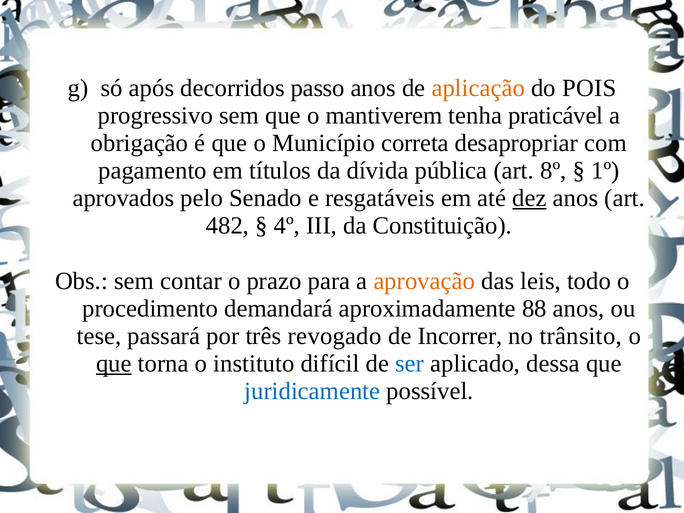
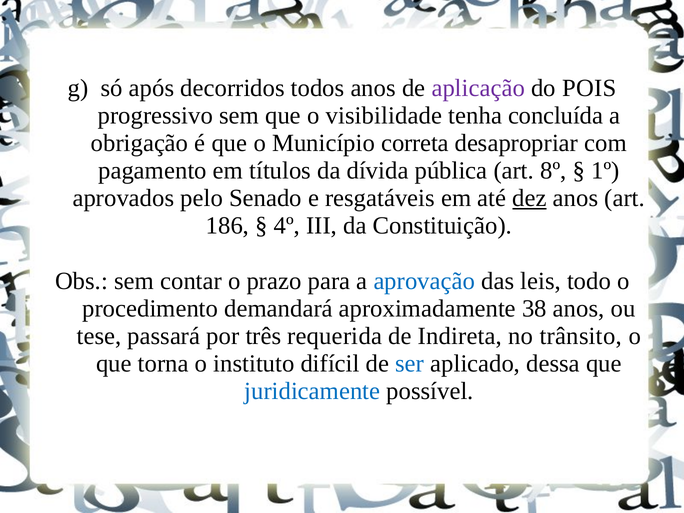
passo: passo -> todos
aplicação colour: orange -> purple
mantiverem: mantiverem -> visibilidade
praticável: praticável -> concluída
482: 482 -> 186
aprovação colour: orange -> blue
88: 88 -> 38
revogado: revogado -> requerida
Incorrer: Incorrer -> Indireta
que at (114, 364) underline: present -> none
